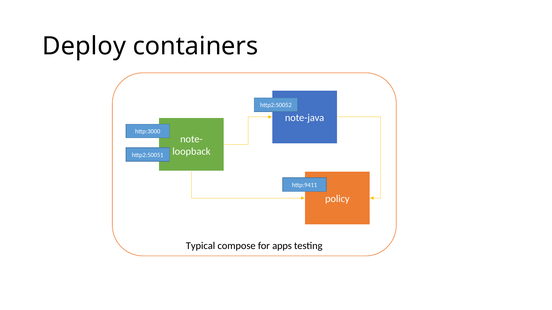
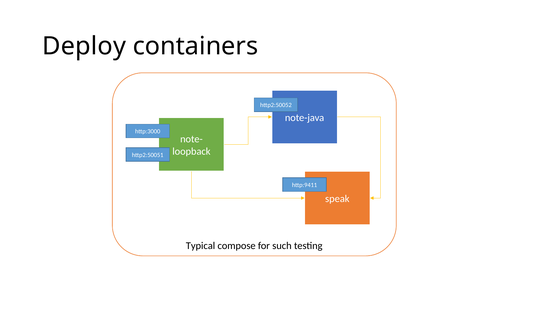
policy: policy -> speak
apps: apps -> such
